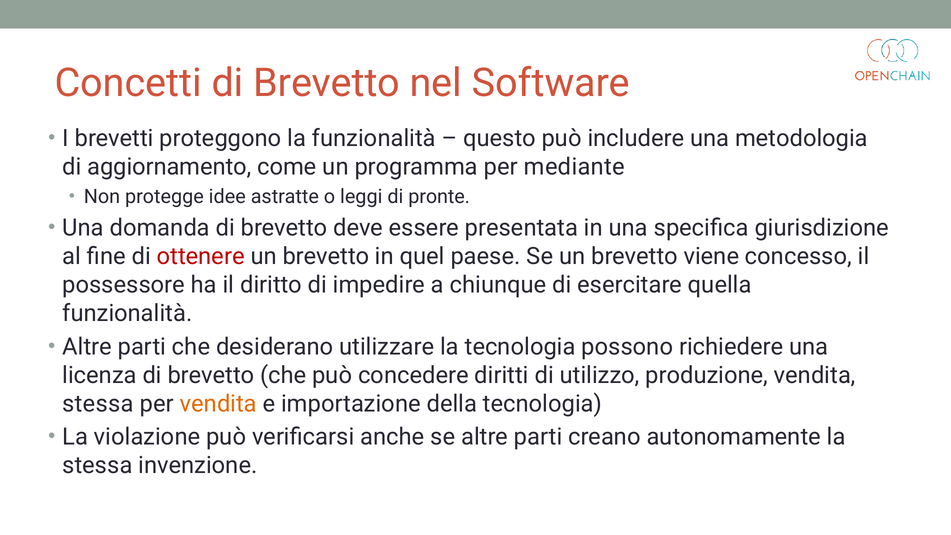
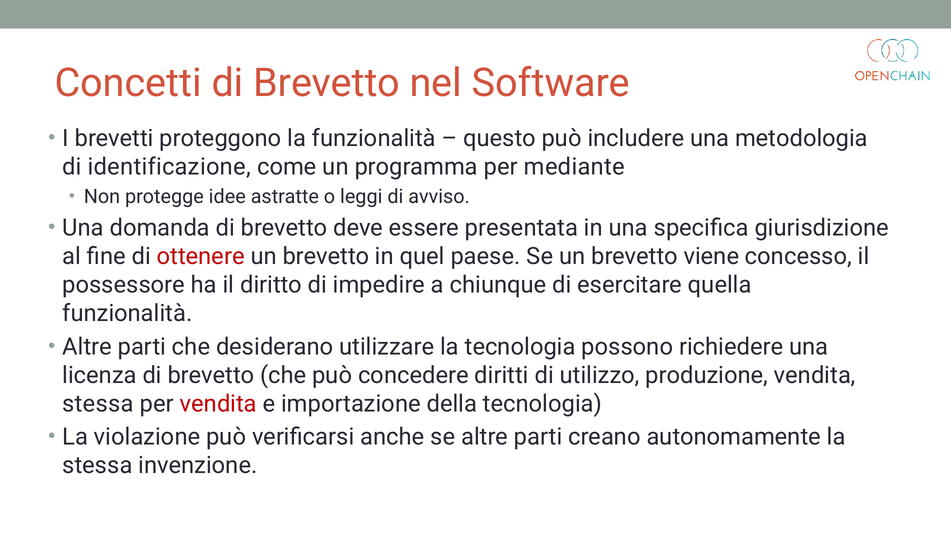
aggiornamento: aggiornamento -> identificazione
pronte: pronte -> avviso
vendita at (218, 404) colour: orange -> red
